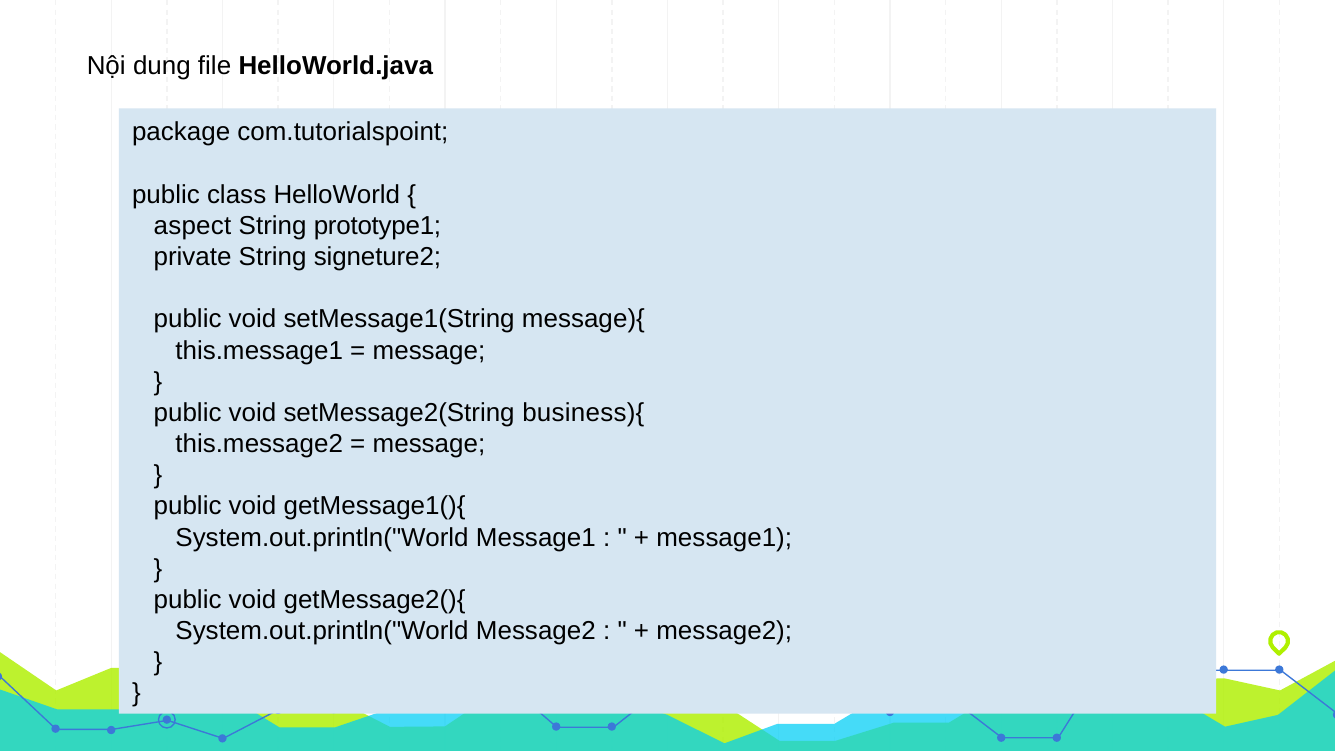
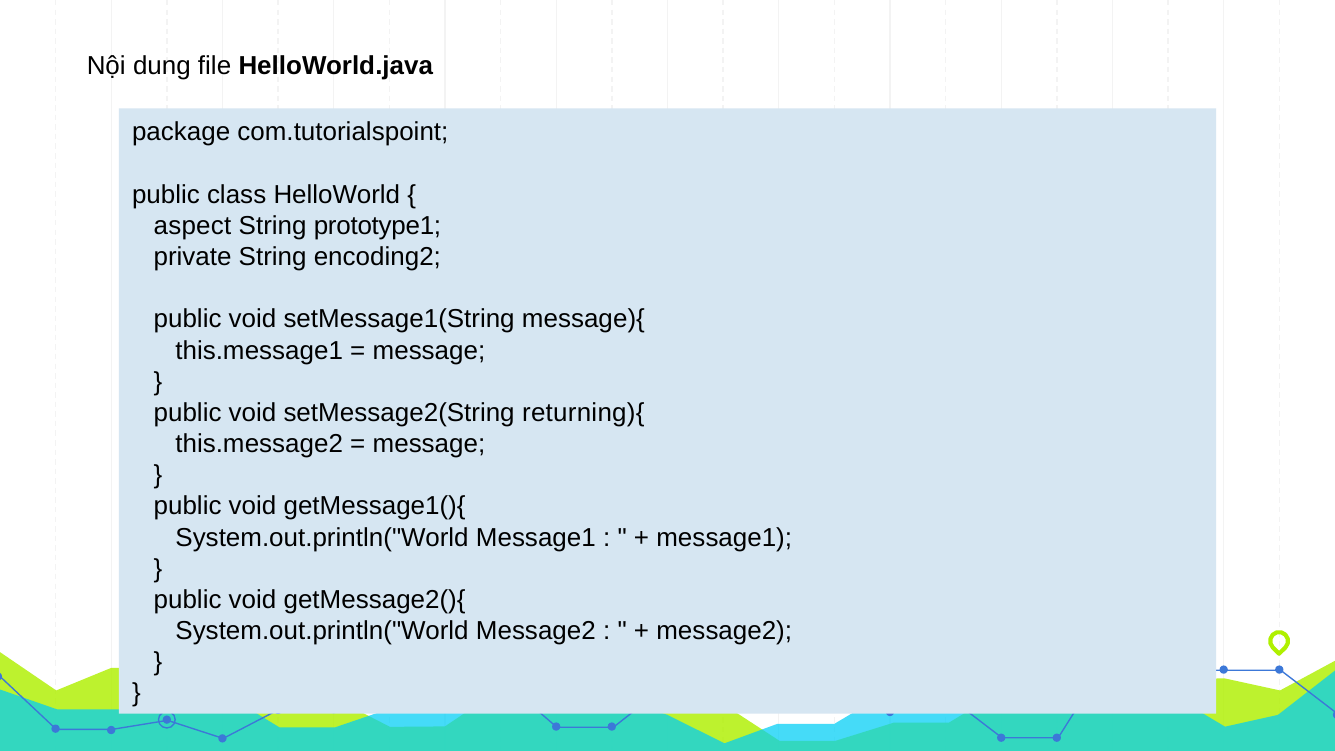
signeture2: signeture2 -> encoding2
business){: business){ -> returning){
